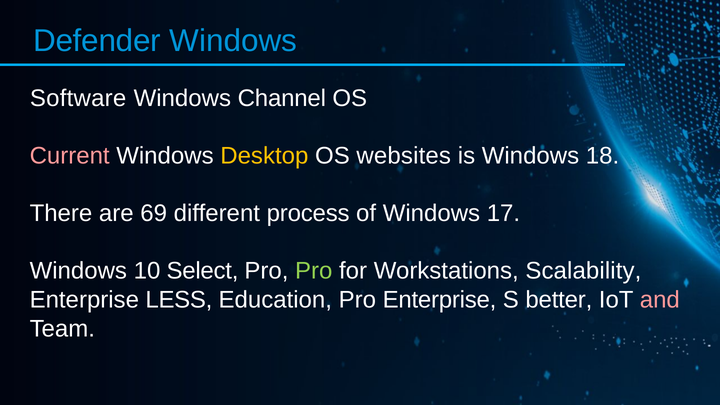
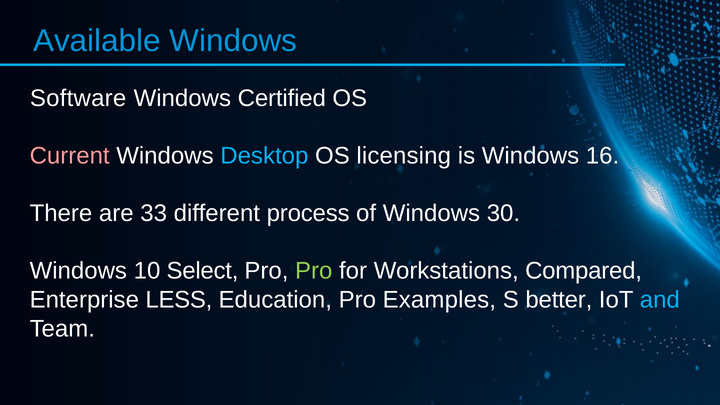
Defender: Defender -> Available
Channel: Channel -> Certified
Desktop colour: yellow -> light blue
websites: websites -> licensing
18: 18 -> 16
69: 69 -> 33
17: 17 -> 30
Scalability: Scalability -> Compared
Pro Enterprise: Enterprise -> Examples
and colour: pink -> light blue
